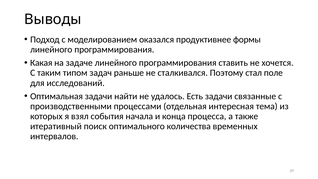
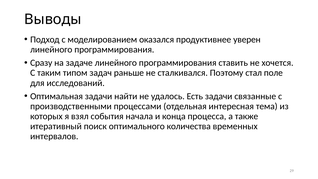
формы: формы -> уверен
Какая: Какая -> Сразу
